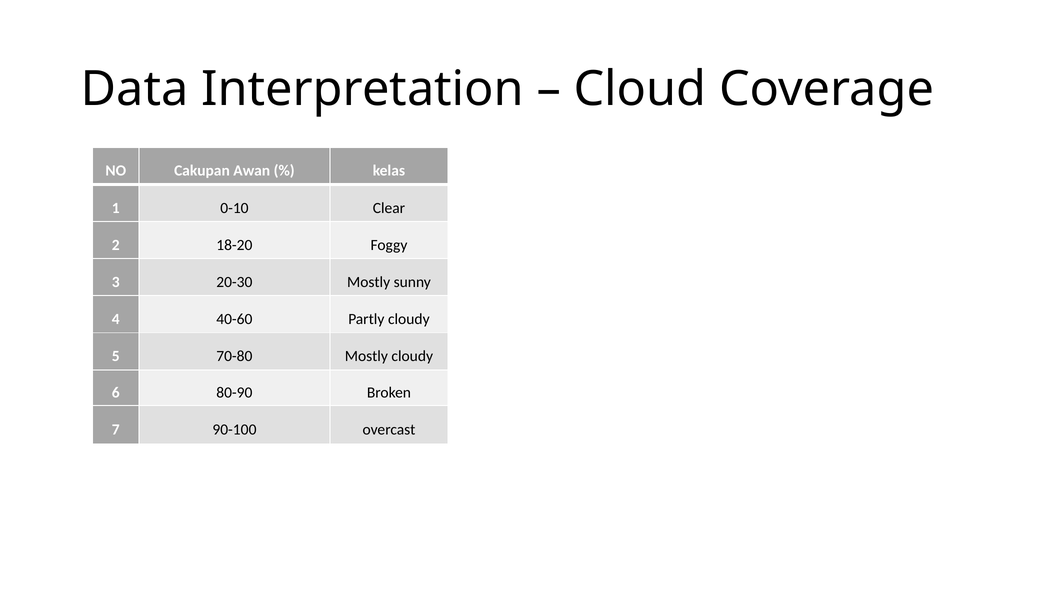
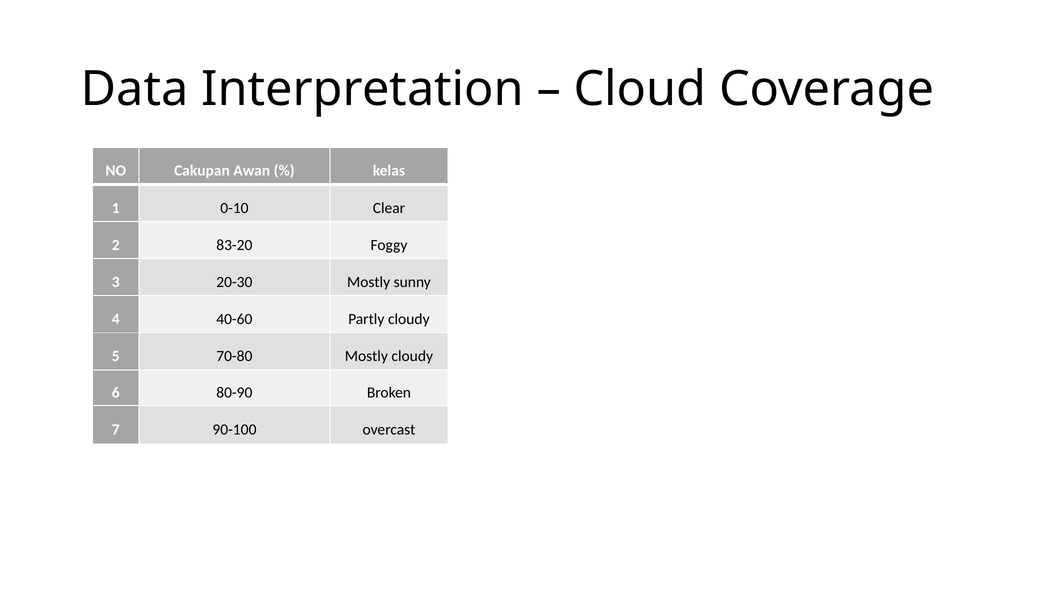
18-20: 18-20 -> 83-20
